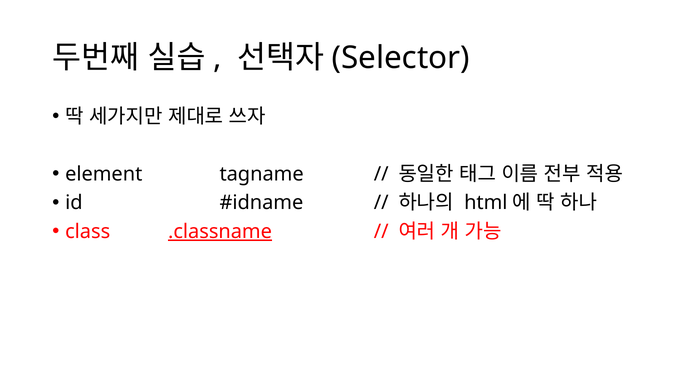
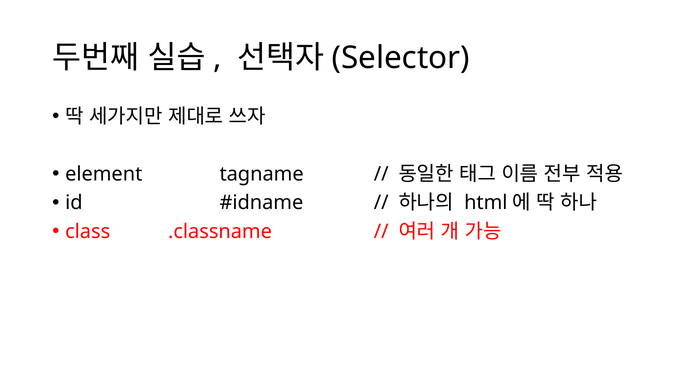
.classname underline: present -> none
